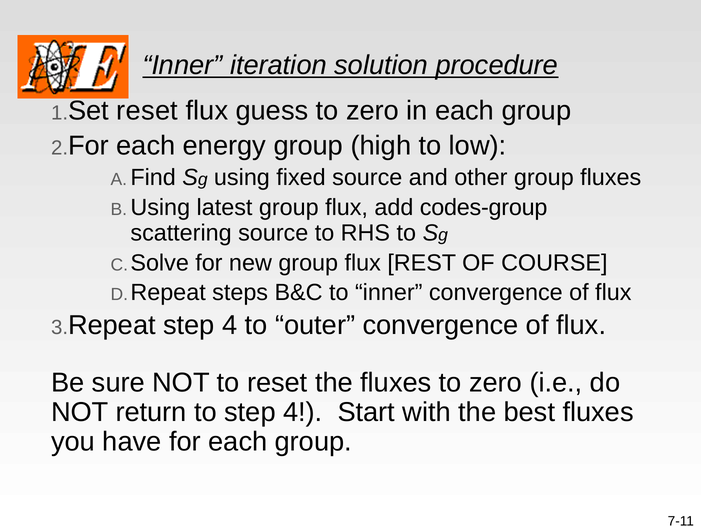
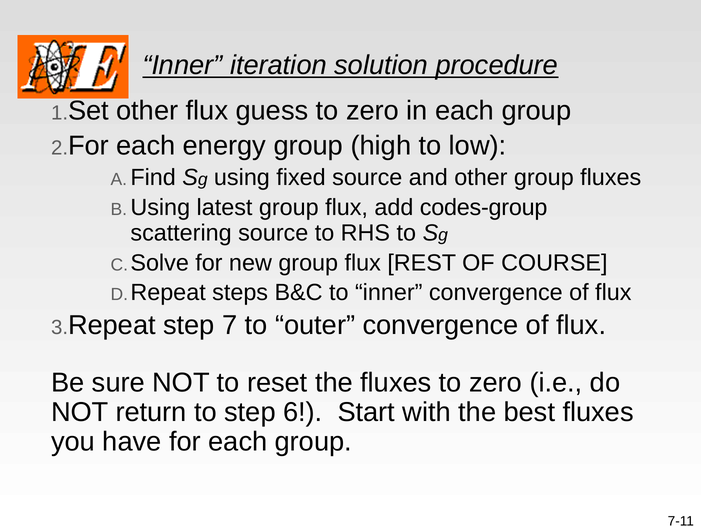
Set reset: reset -> other
Repeat step 4: 4 -> 7
to step 4: 4 -> 6
